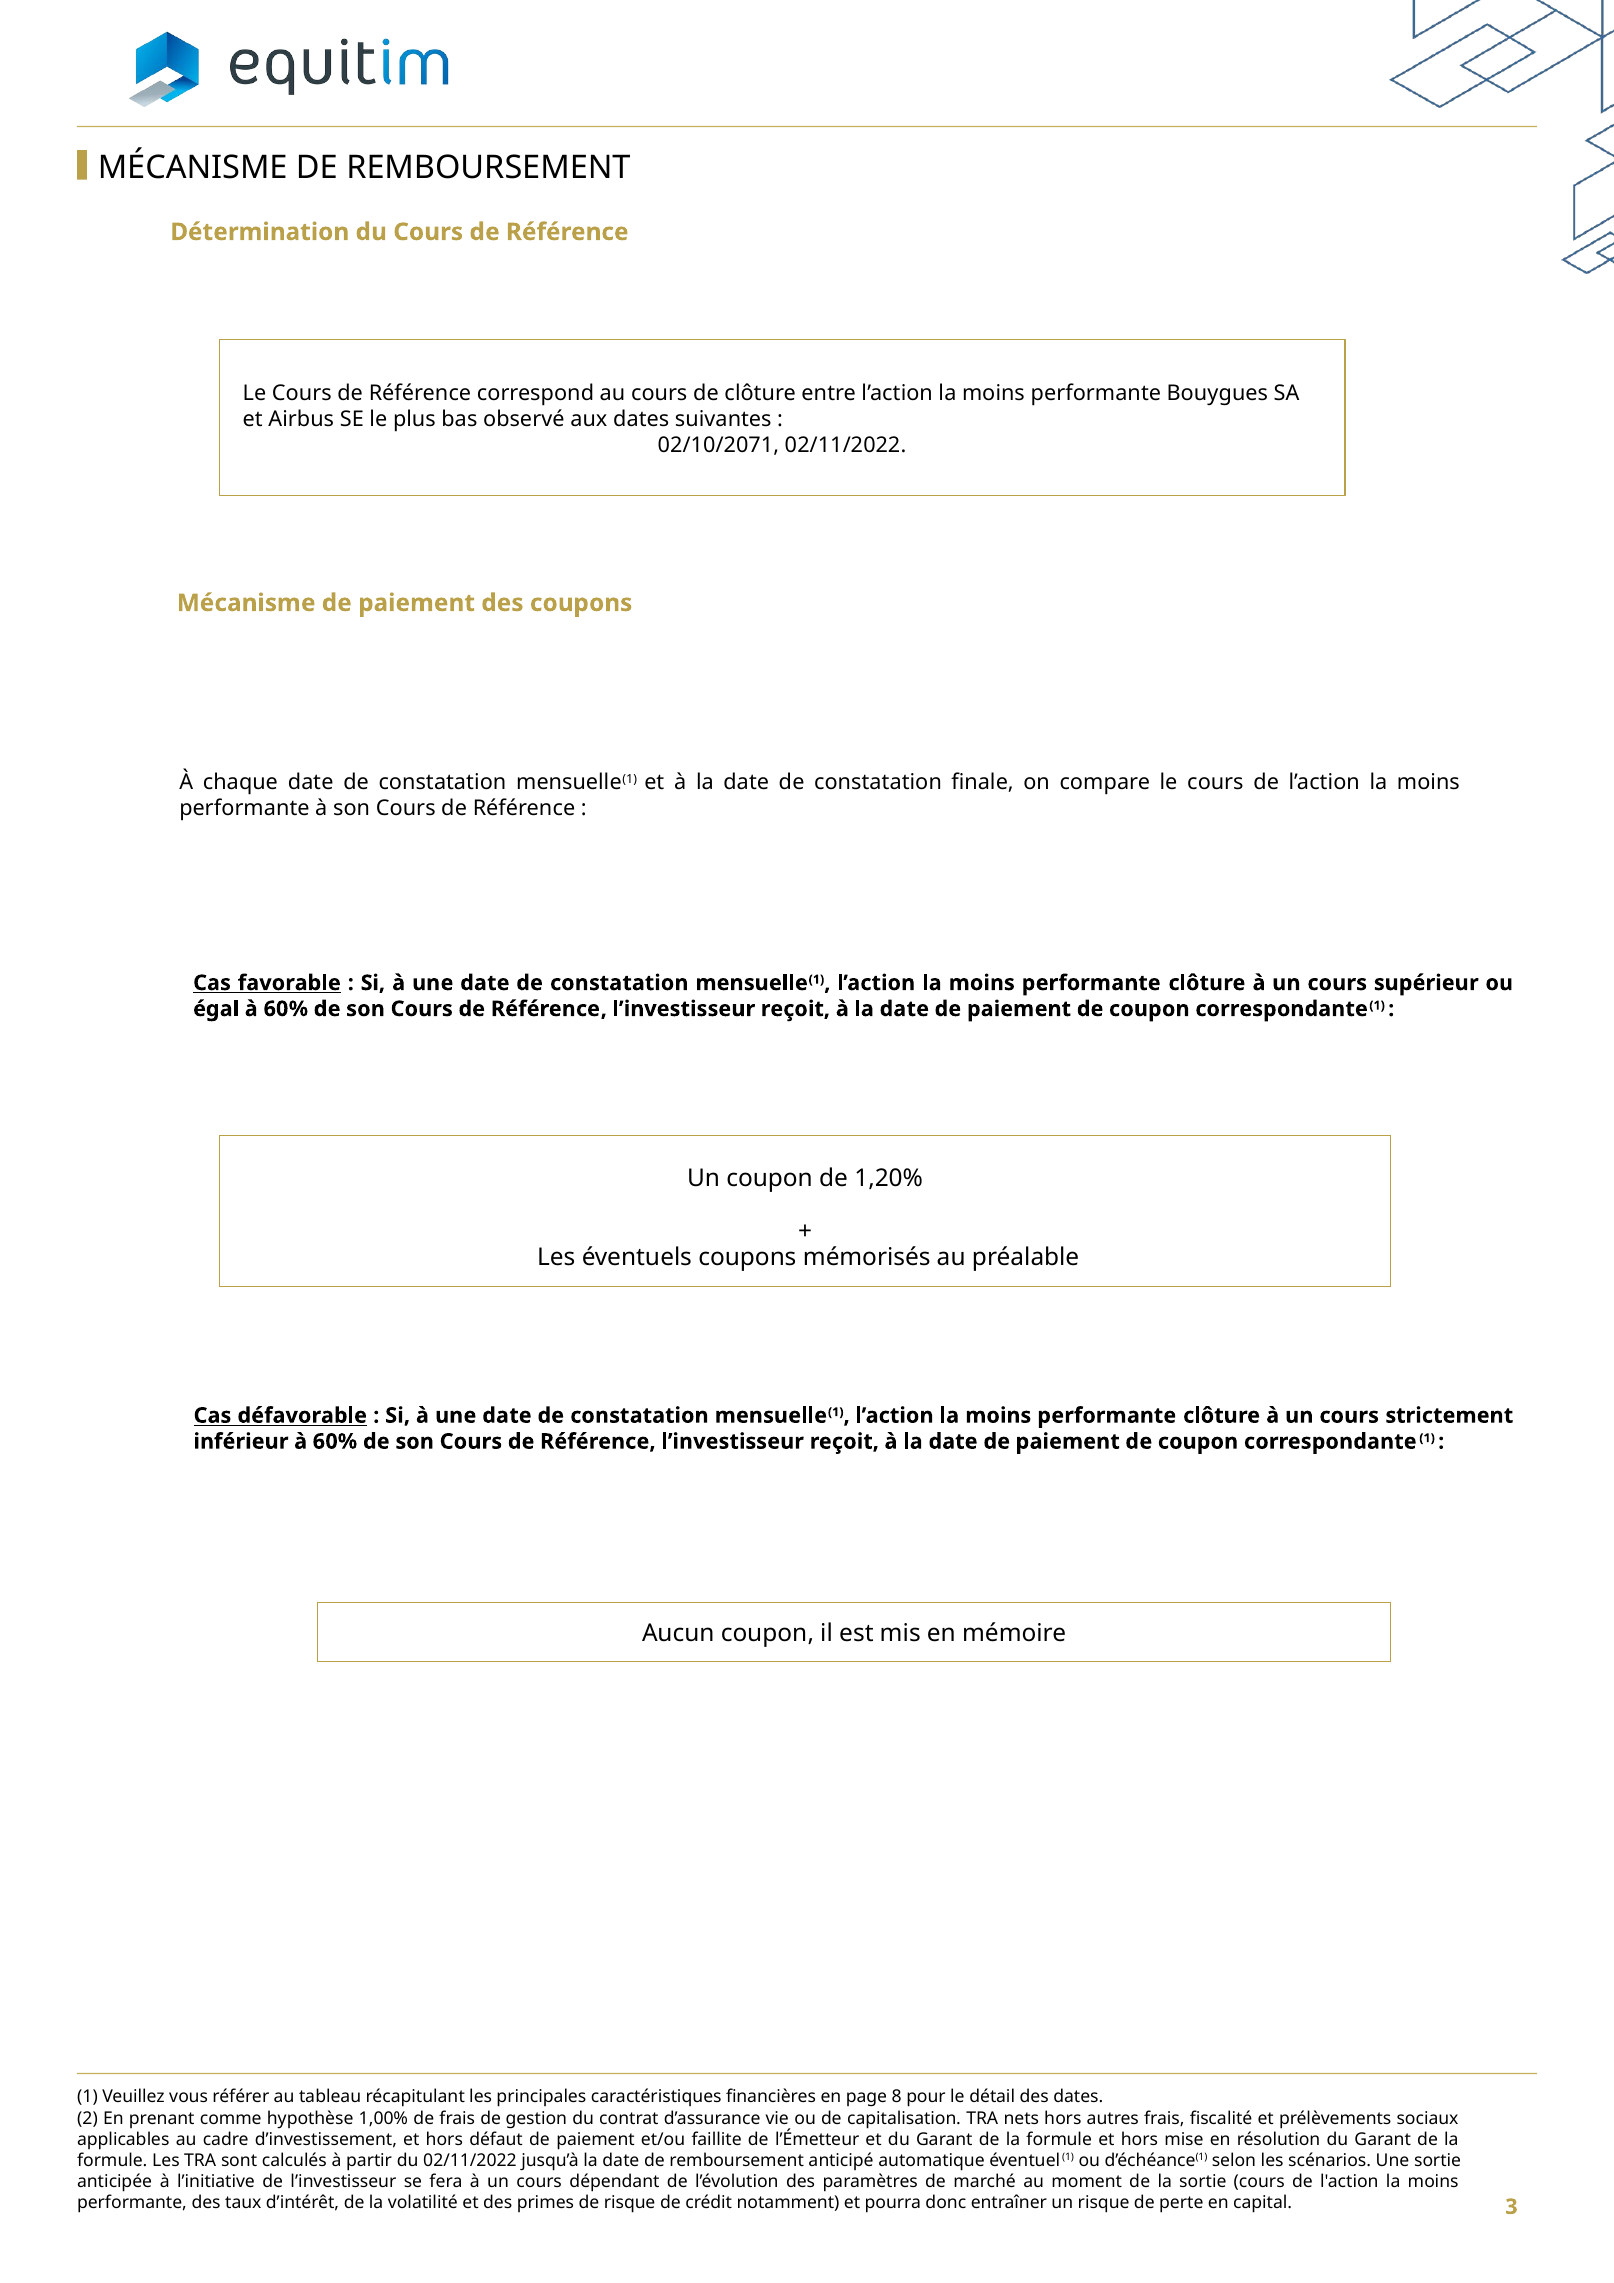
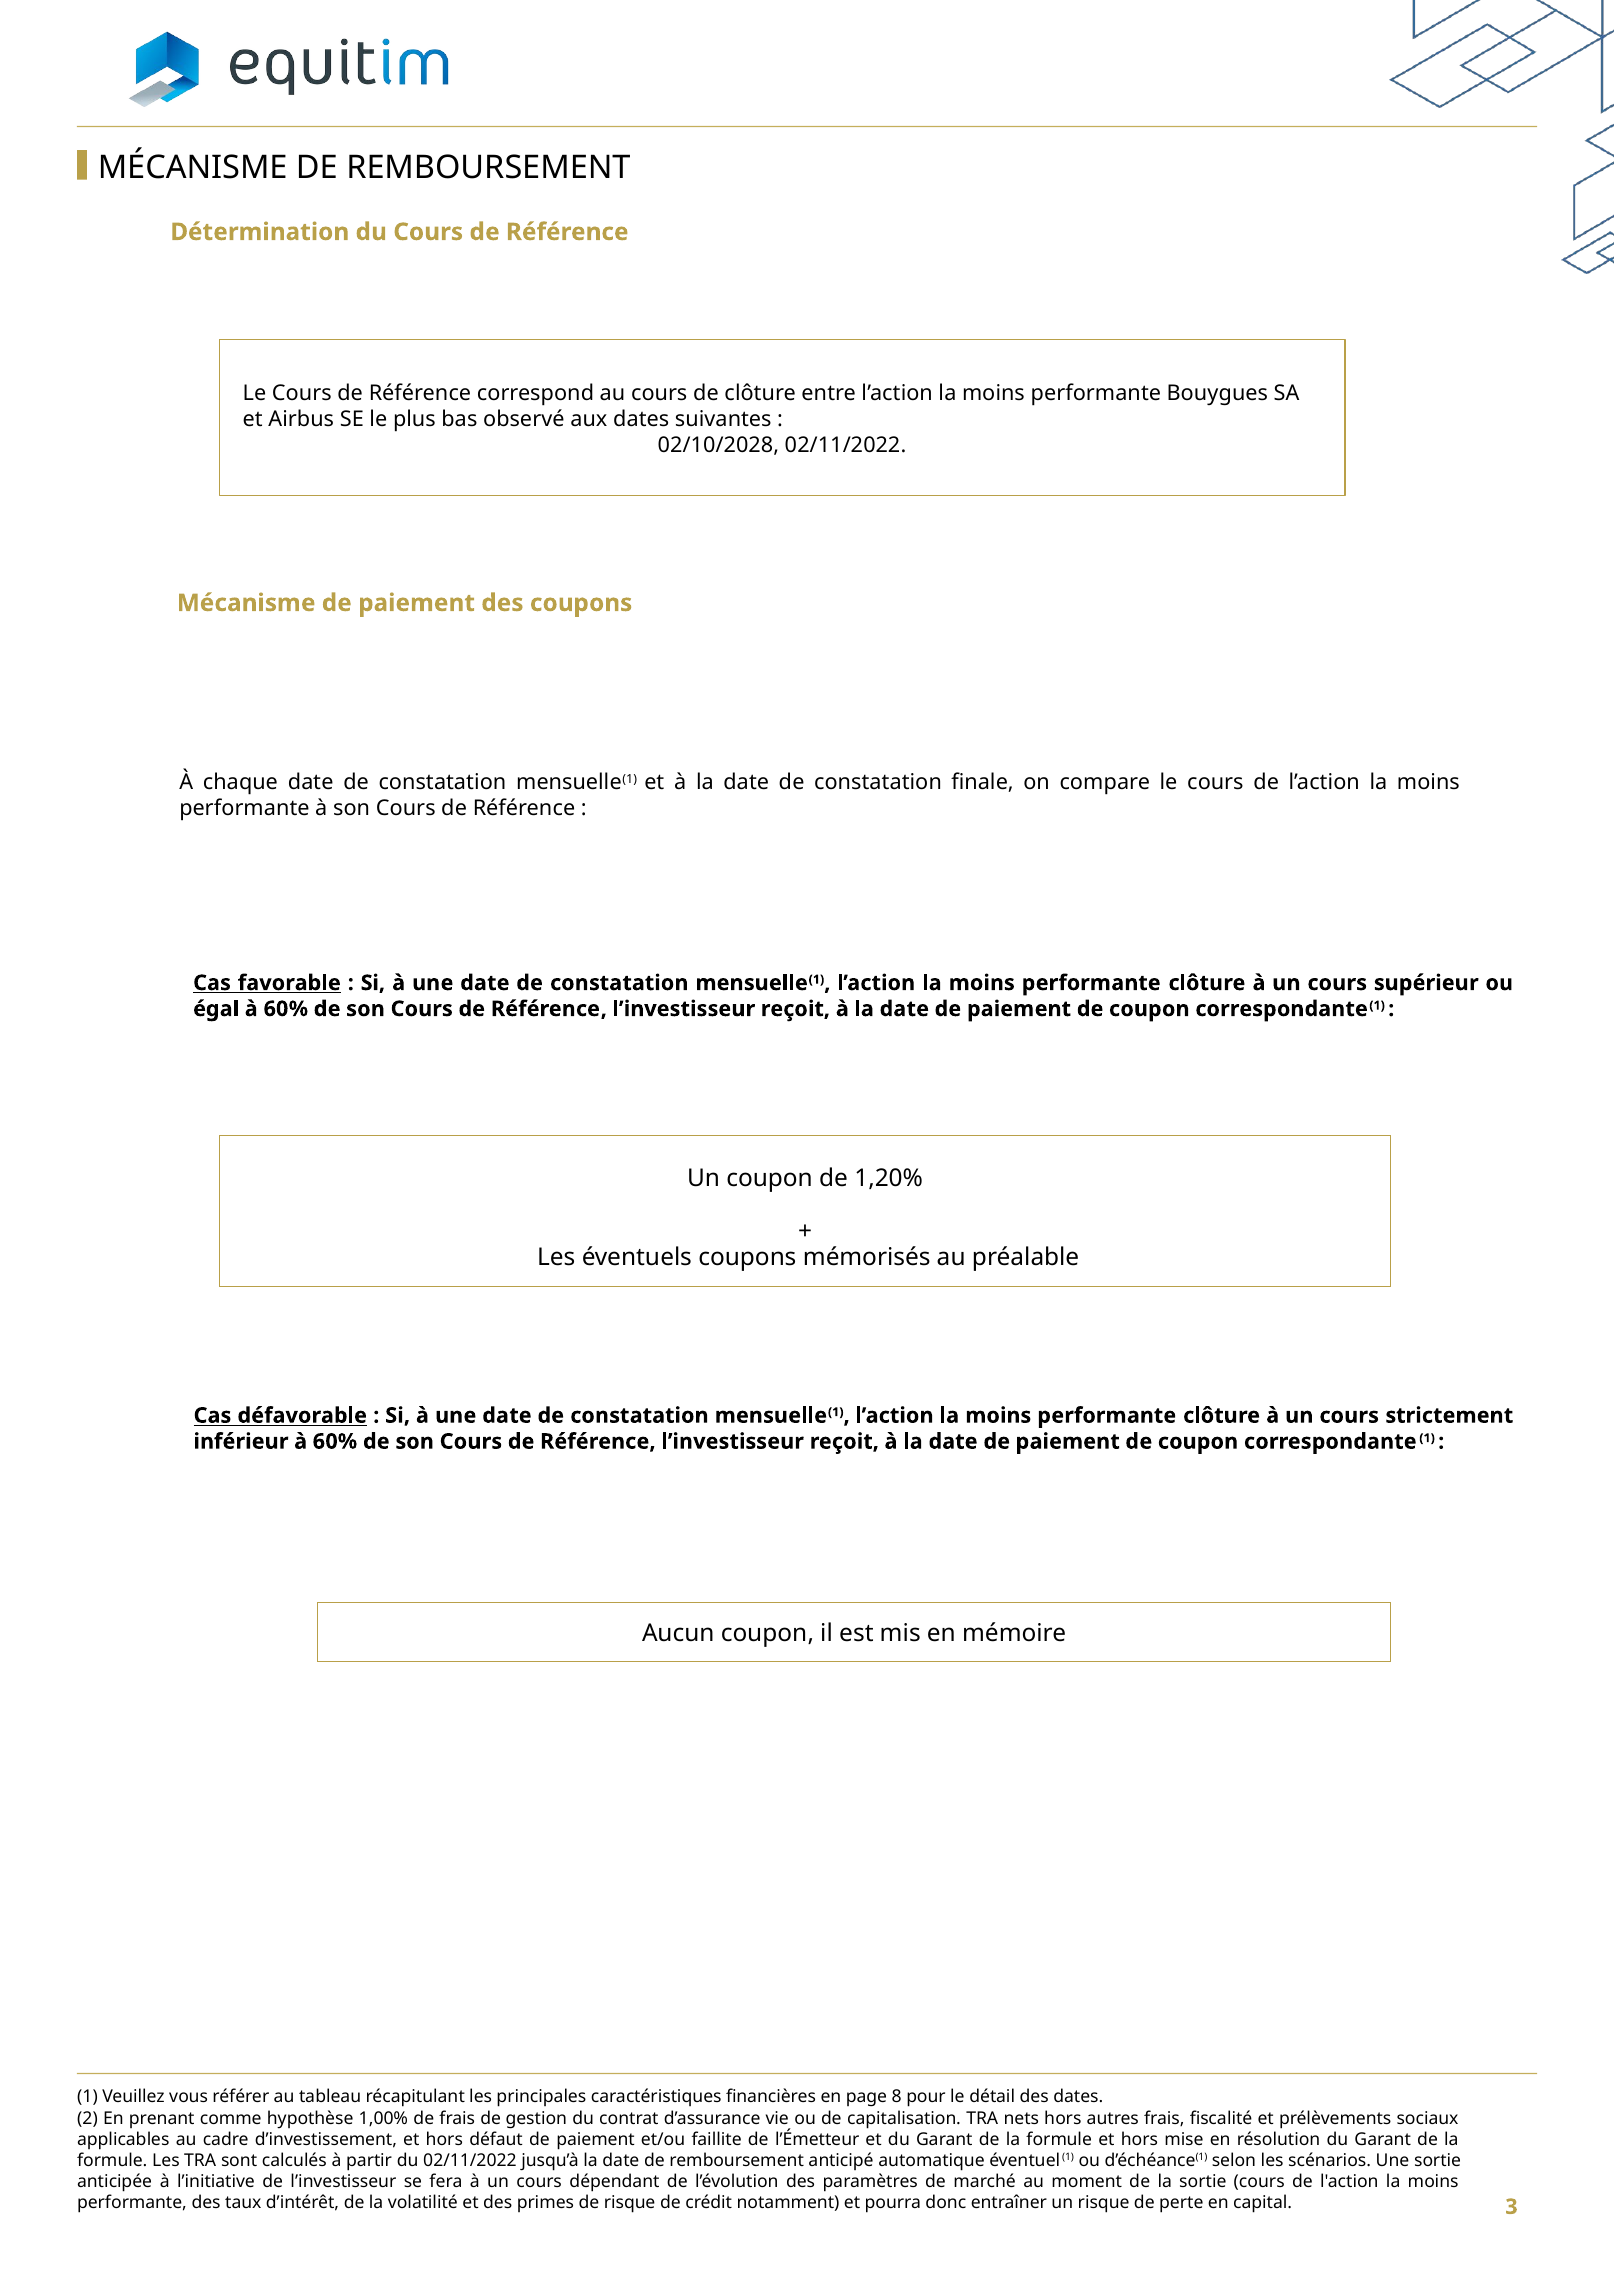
02/10/2071: 02/10/2071 -> 02/10/2028
